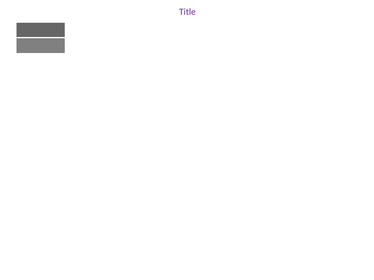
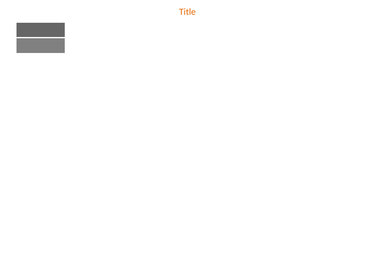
Title colour: purple -> orange
